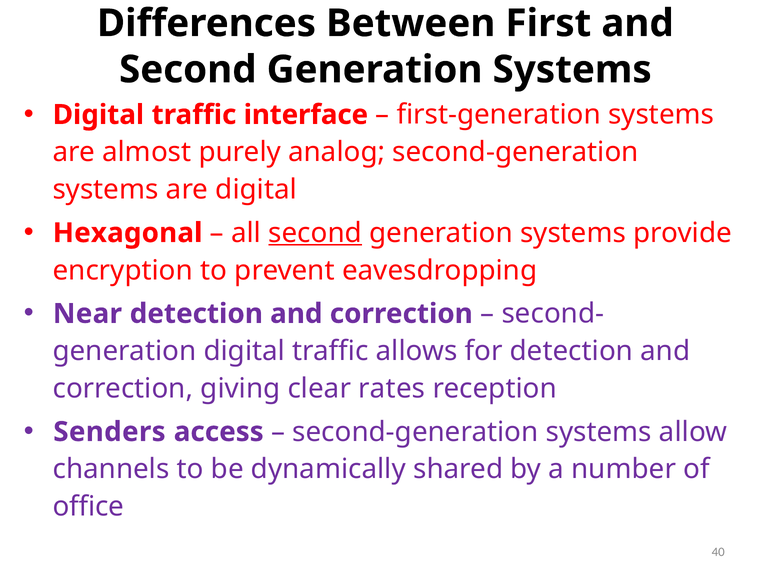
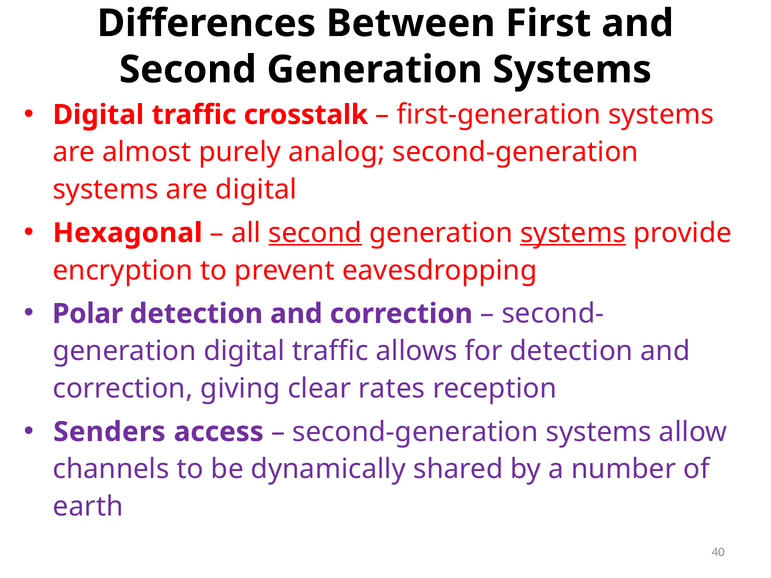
interface: interface -> crosstalk
systems at (573, 233) underline: none -> present
Near: Near -> Polar
office: office -> earth
